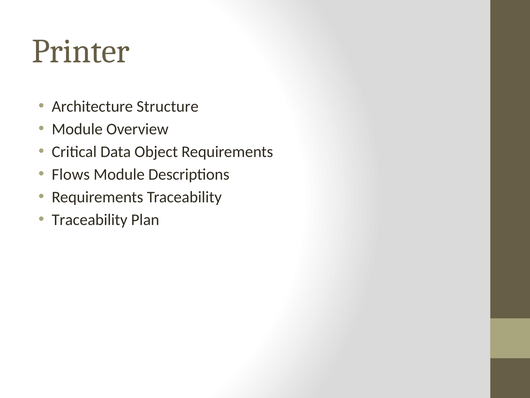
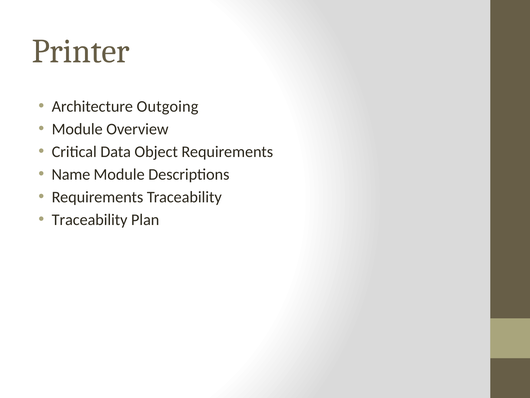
Structure: Structure -> Outgoing
Flows: Flows -> Name
